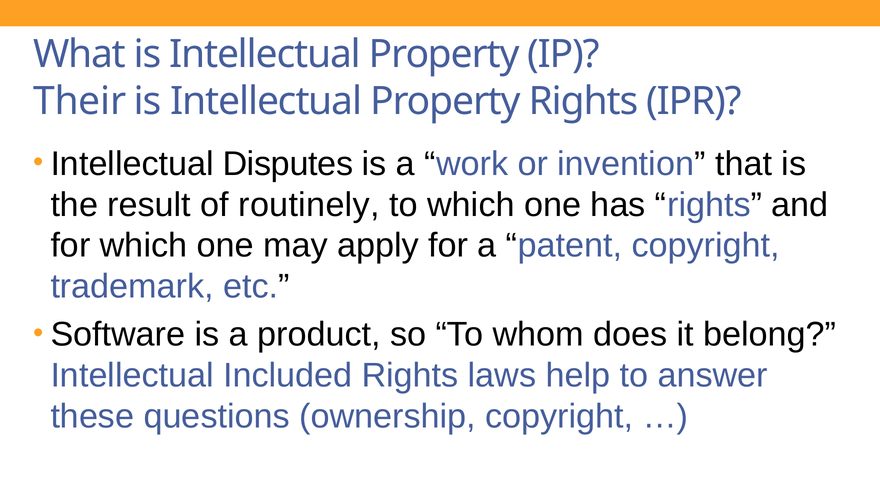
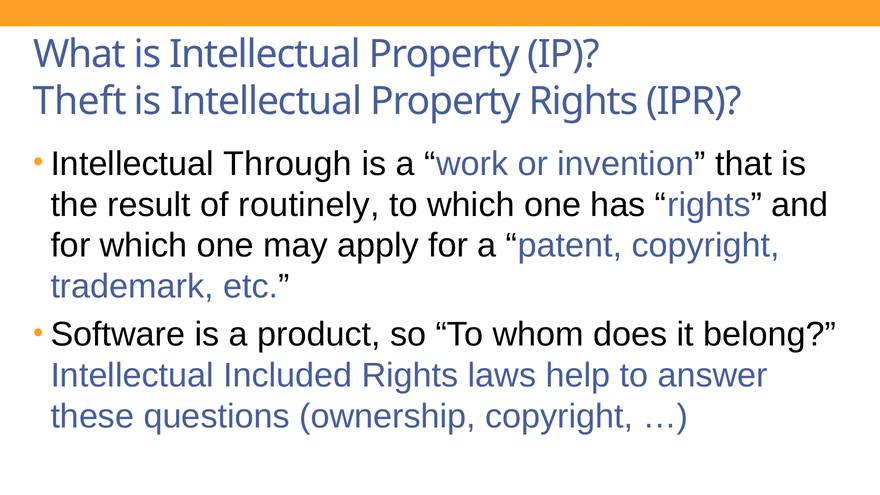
Their: Their -> Theft
Disputes: Disputes -> Through
